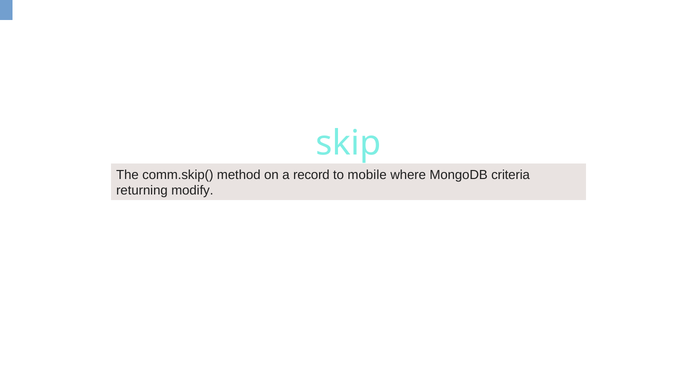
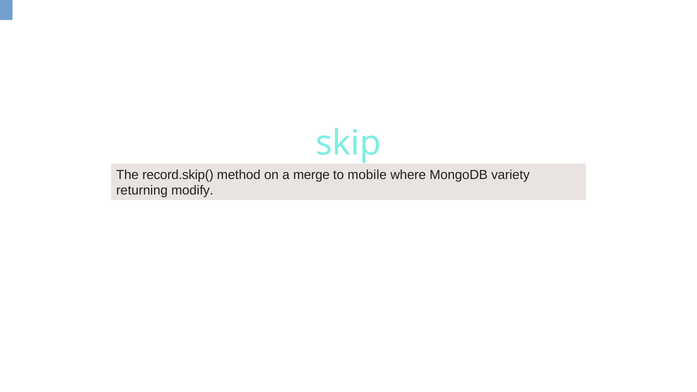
comm.skip(: comm.skip( -> record.skip(
record: record -> merge
criteria: criteria -> variety
